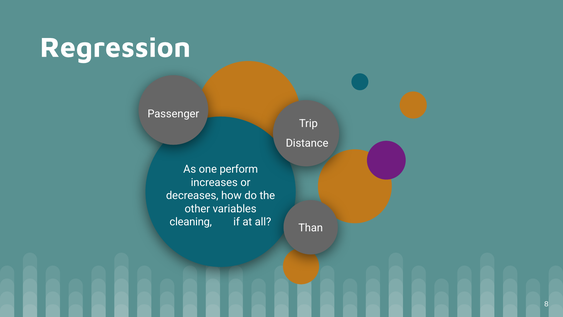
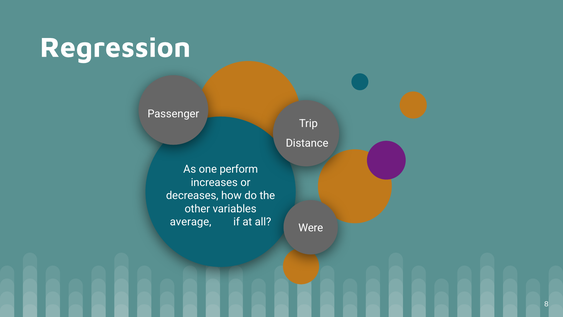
cleaning: cleaning -> average
Than: Than -> Were
